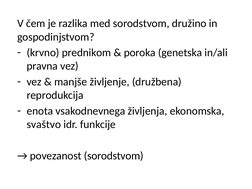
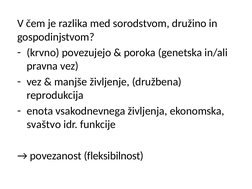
prednikom: prednikom -> povezujejo
povezanost sorodstvom: sorodstvom -> fleksibilnost
